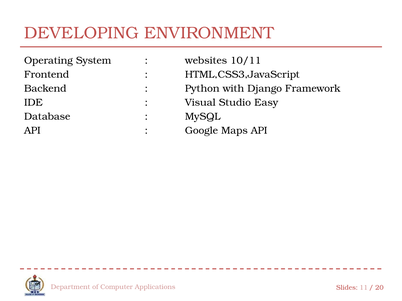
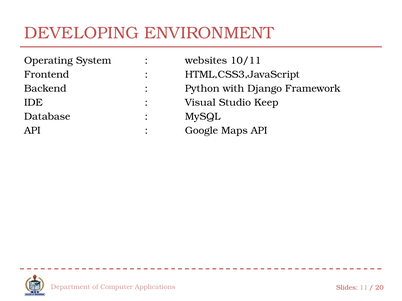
Easy: Easy -> Keep
